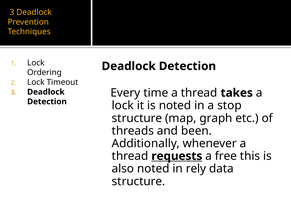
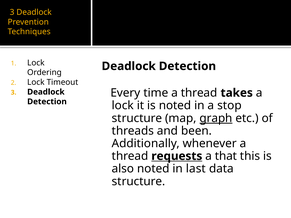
graph underline: none -> present
free: free -> that
rely: rely -> last
